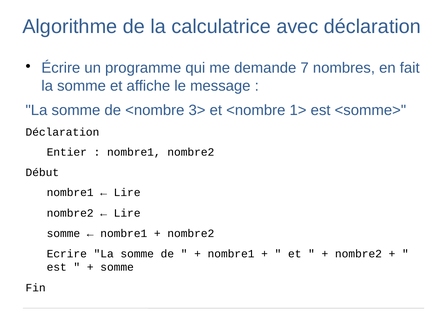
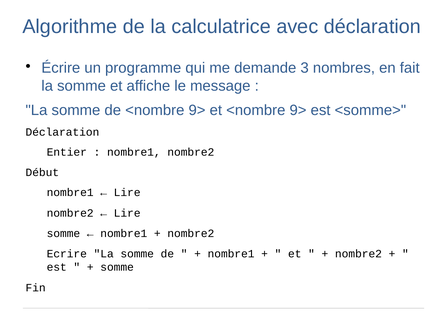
7: 7 -> 3
de <nombre 3>: 3> -> 9>
et <nombre 1>: 1> -> 9>
